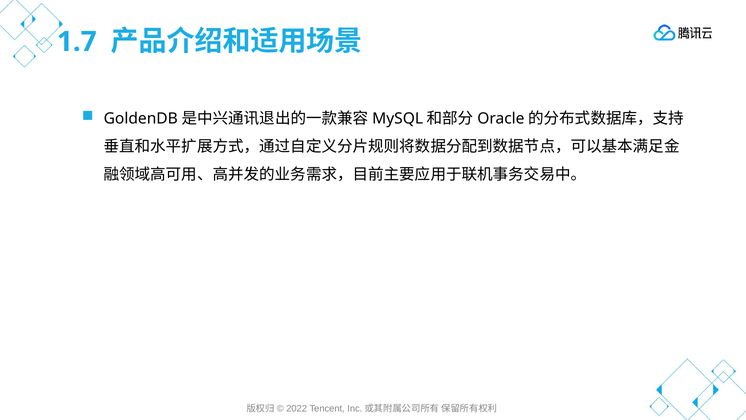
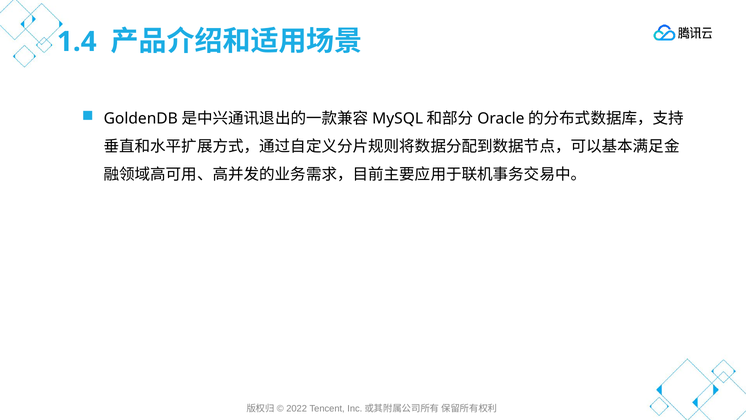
1.7: 1.7 -> 1.4
